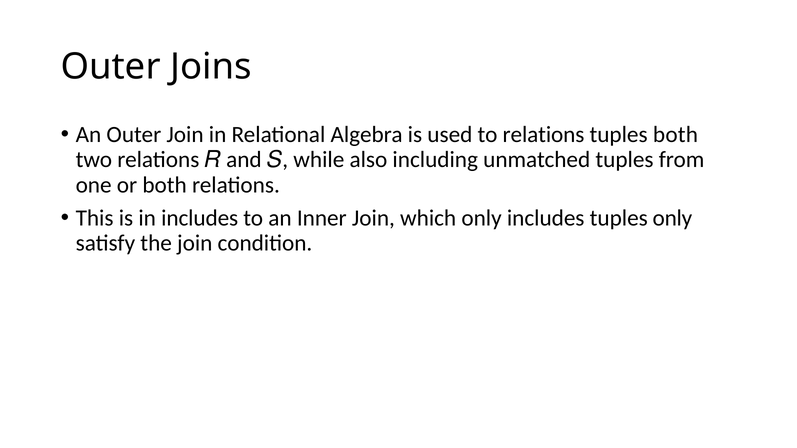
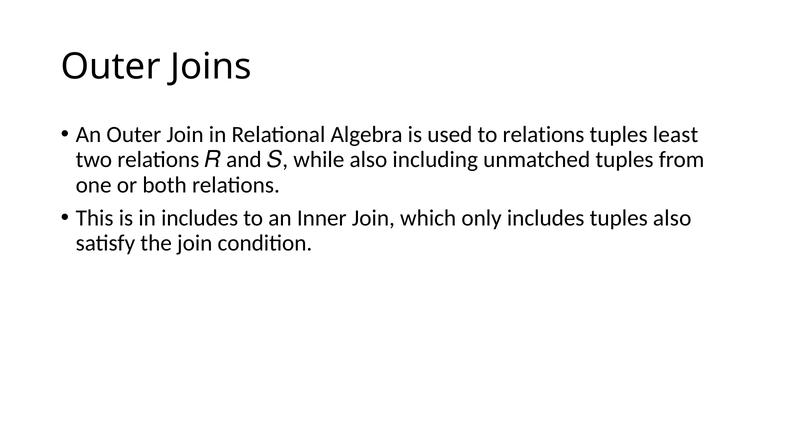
tuples both: both -> least
tuples only: only -> also
